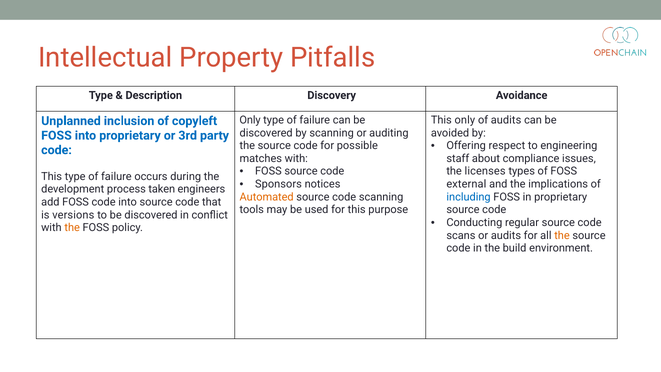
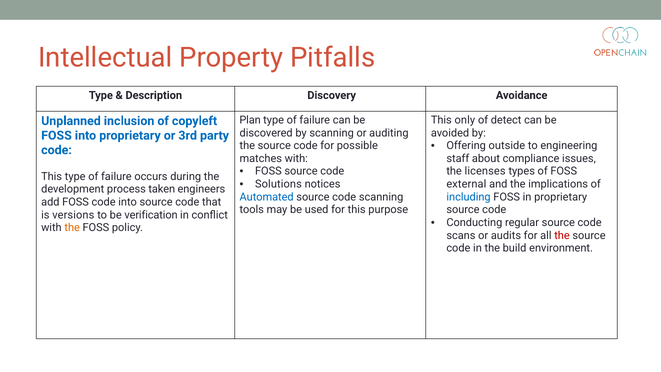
Only at (250, 120): Only -> Plan
of audits: audits -> detect
respect: respect -> outside
Sponsors: Sponsors -> Solutions
Automated colour: orange -> blue
to be discovered: discovered -> verification
the at (562, 235) colour: orange -> red
